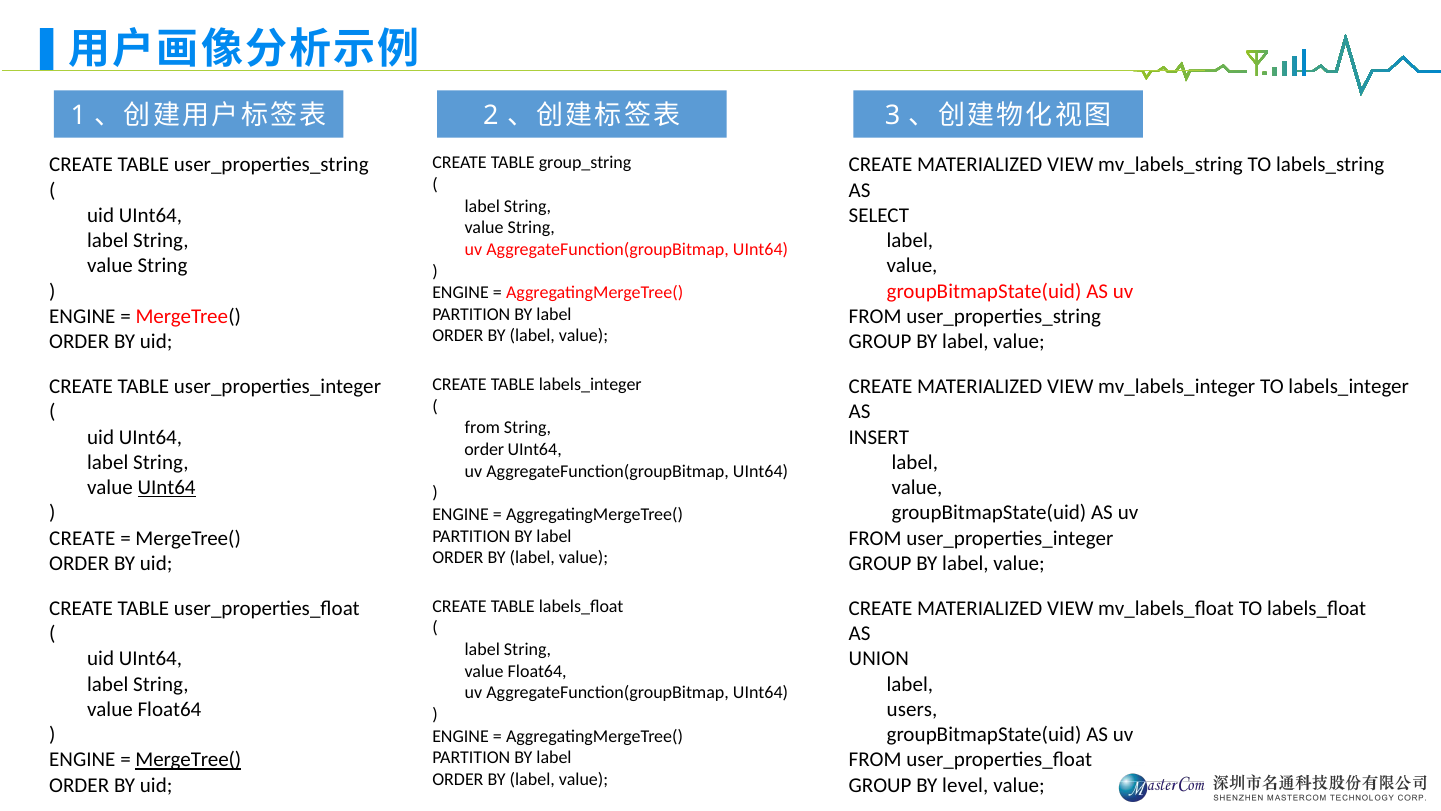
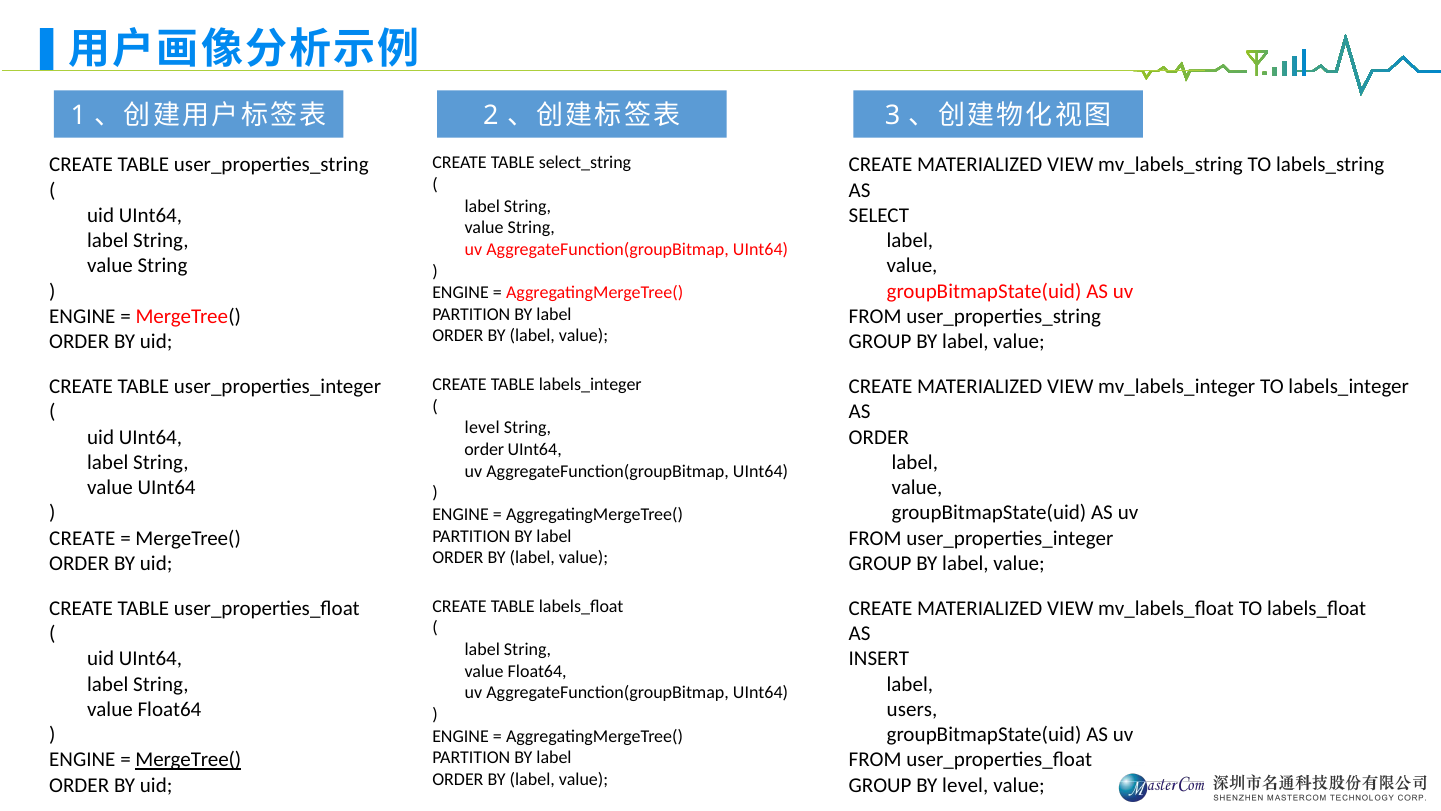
group_string: group_string -> select_string
from at (482, 428): from -> level
INSERT at (879, 437): INSERT -> ORDER
UInt64 at (167, 487) underline: present -> none
UNION: UNION -> INSERT
